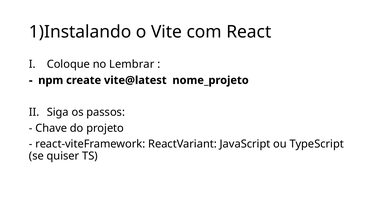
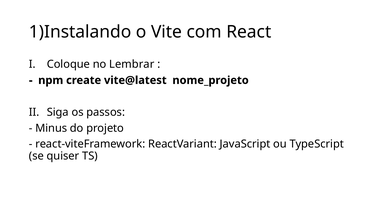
Chave: Chave -> Minus
